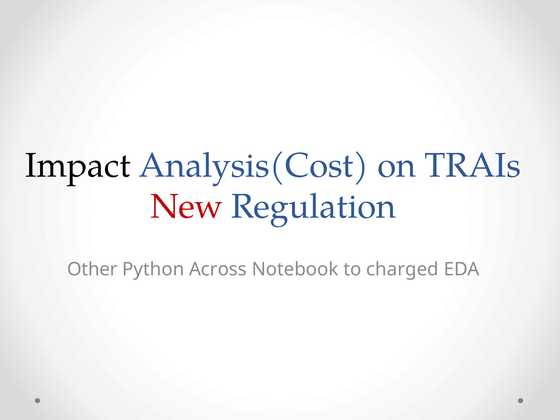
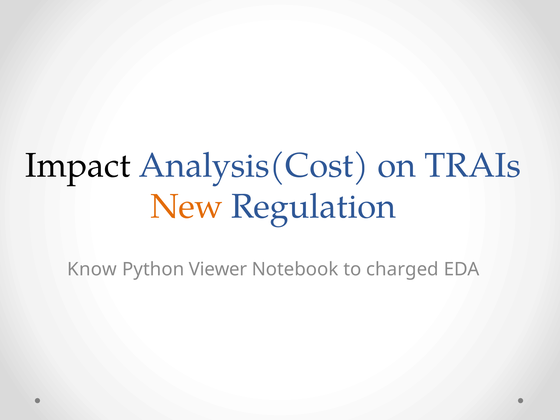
New colour: red -> orange
Other: Other -> Know
Across: Across -> Viewer
